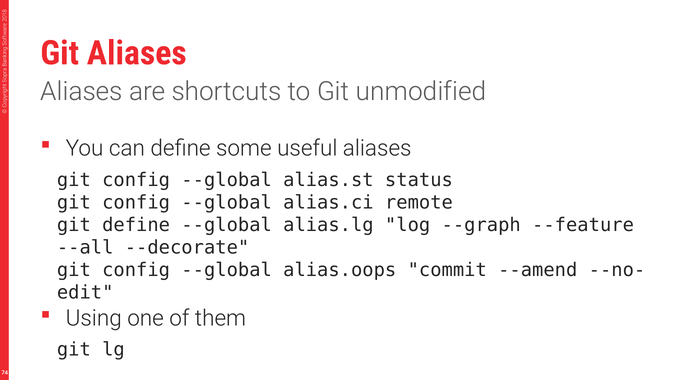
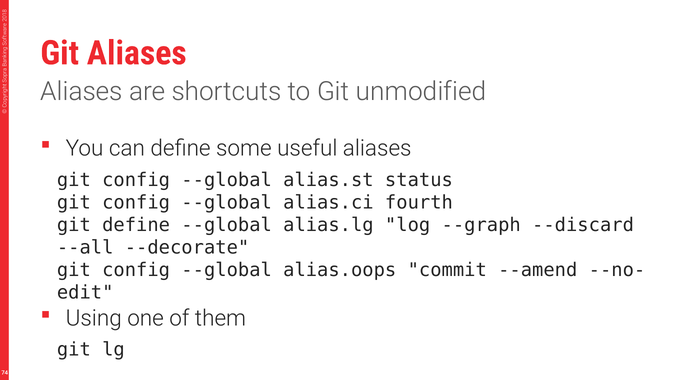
remote: remote -> fourth
--feature: --feature -> --discard
